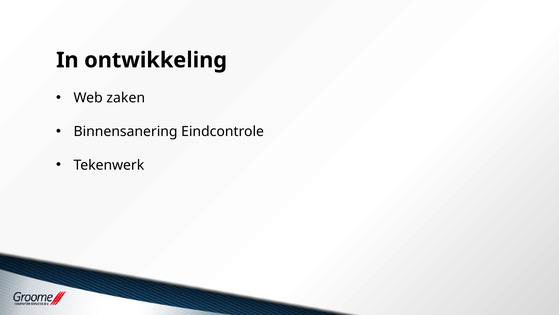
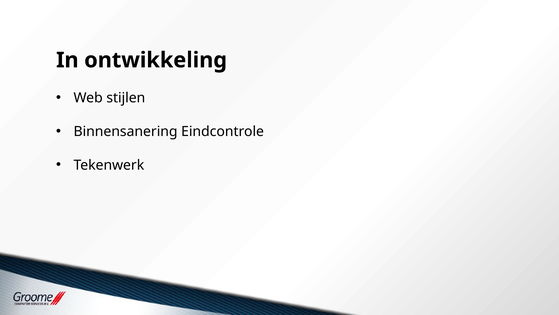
zaken: zaken -> stijlen
